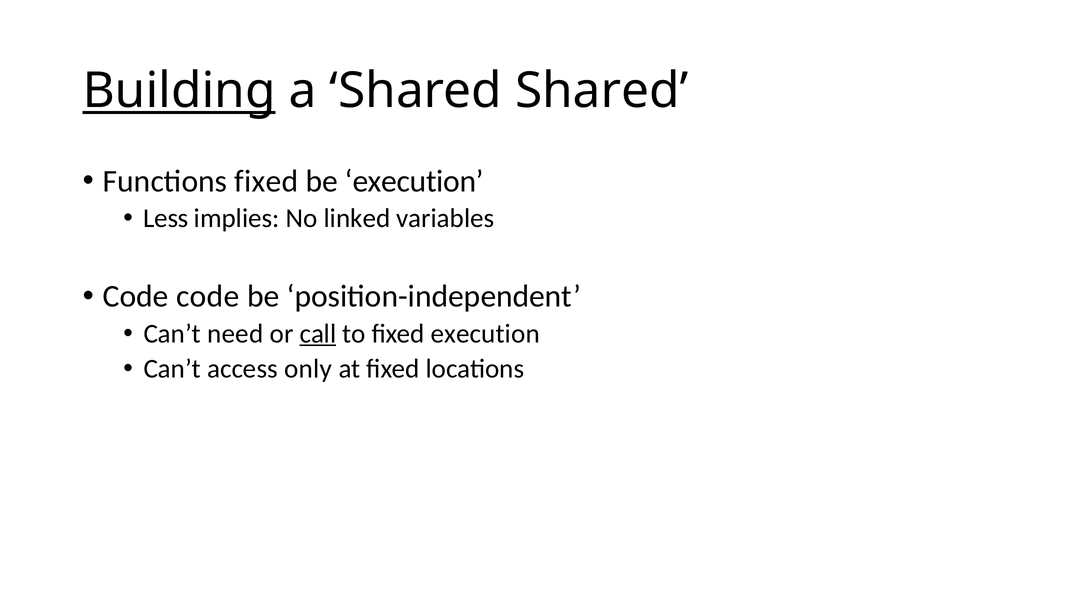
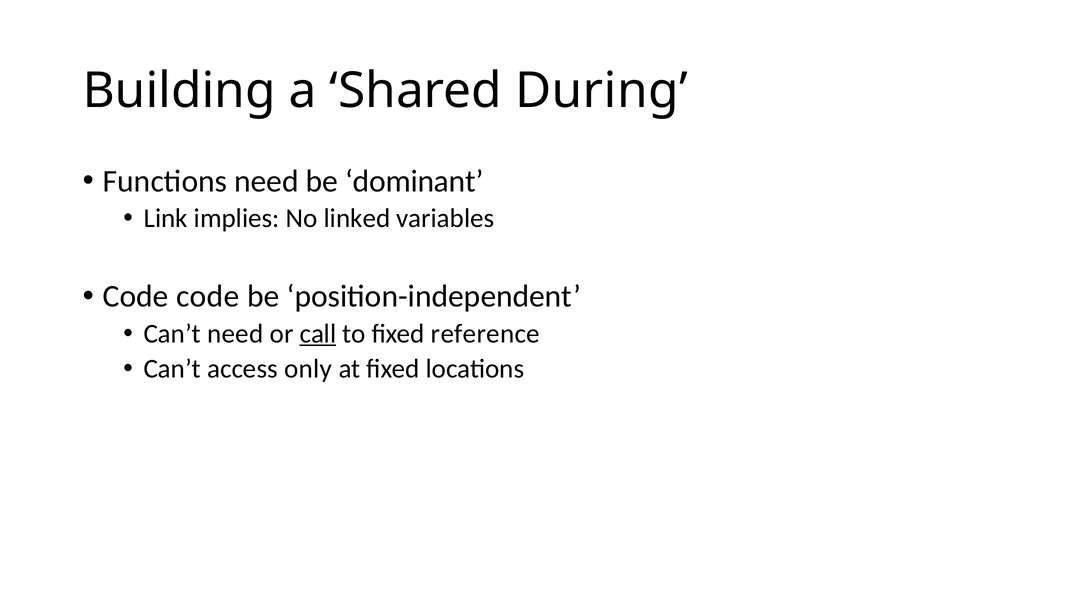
Building underline: present -> none
Shared Shared: Shared -> During
Functions fixed: fixed -> need
be execution: execution -> dominant
Less: Less -> Link
fixed execution: execution -> reference
